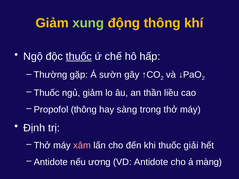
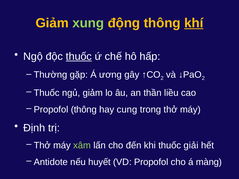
khí underline: none -> present
sườn: sườn -> ương
sàng: sàng -> cung
xâm colour: pink -> light green
ương: ương -> huyết
VD Antidote: Antidote -> Propofol
